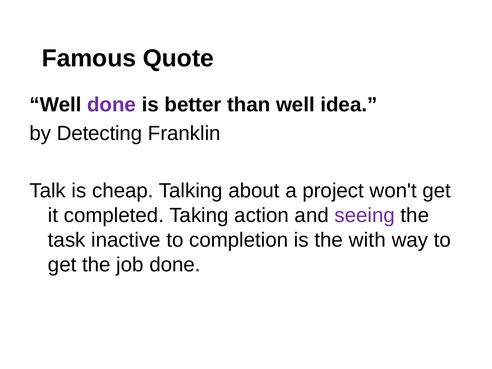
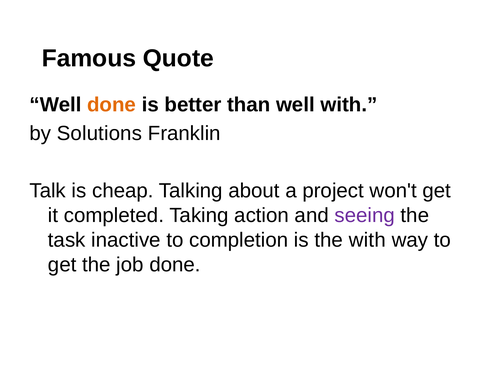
done at (112, 105) colour: purple -> orange
well idea: idea -> with
Detecting: Detecting -> Solutions
